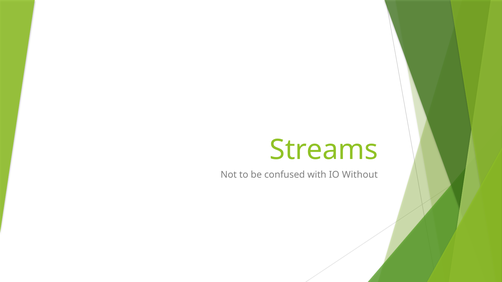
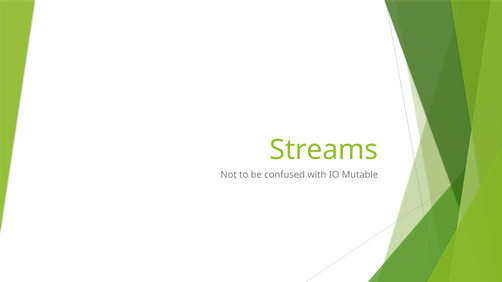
Without: Without -> Mutable
